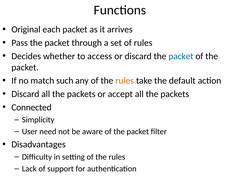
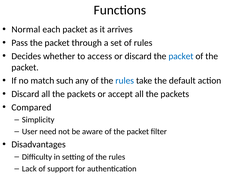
Original: Original -> Normal
rules at (125, 81) colour: orange -> blue
Connected: Connected -> Compared
